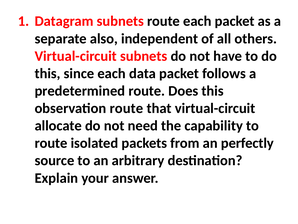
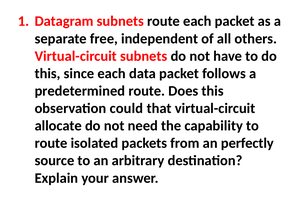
also: also -> free
observation route: route -> could
